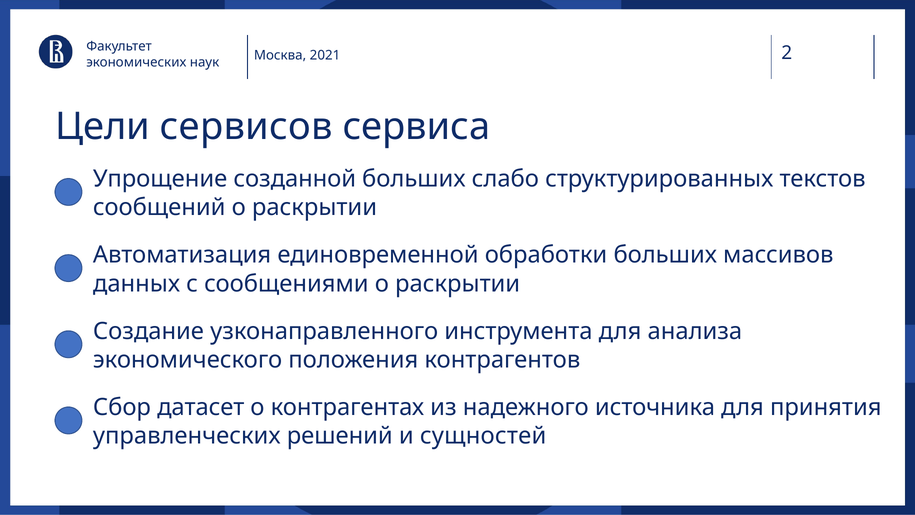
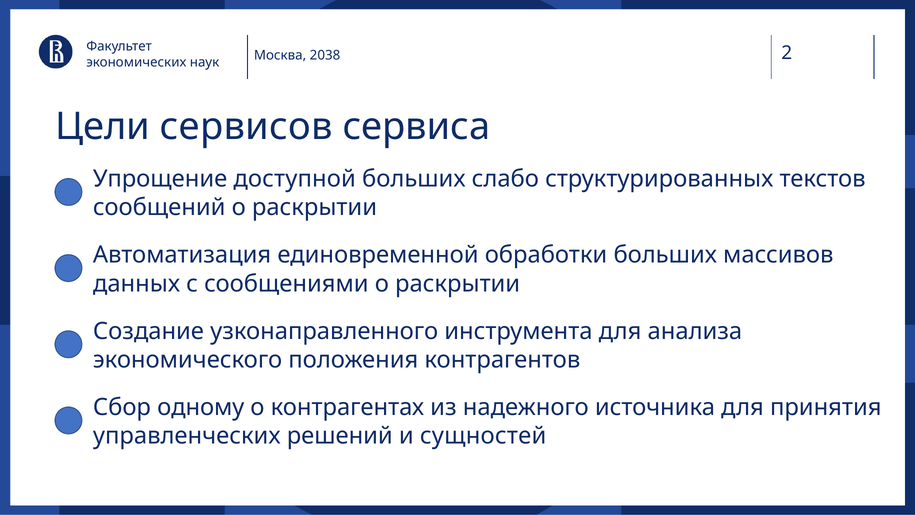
2021: 2021 -> 2038
созданной: созданной -> доступной
датасет: датасет -> одному
